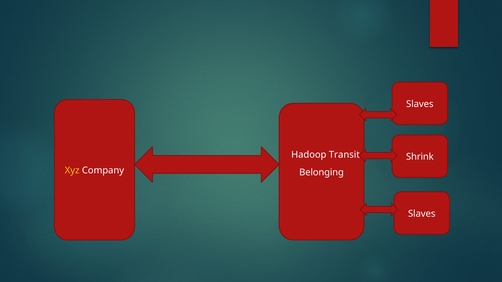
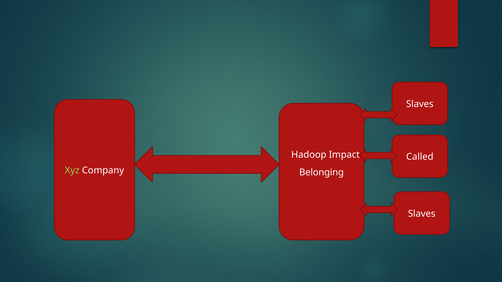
Transit: Transit -> Impact
Shrink: Shrink -> Called
Xyz colour: yellow -> light green
